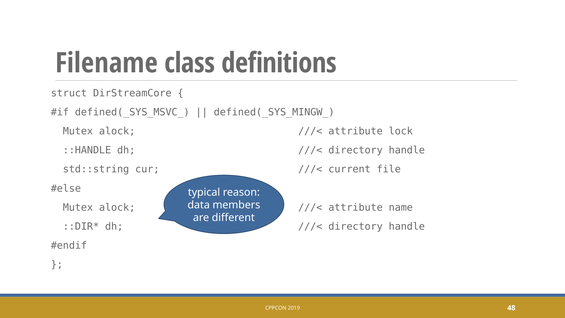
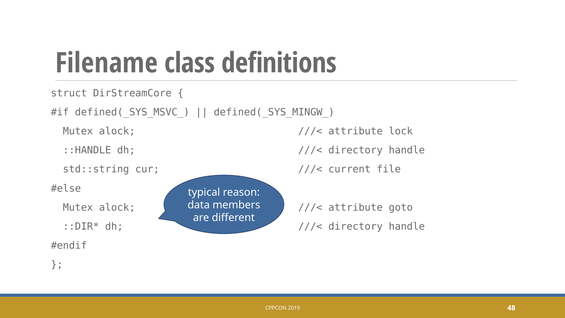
name: name -> goto
